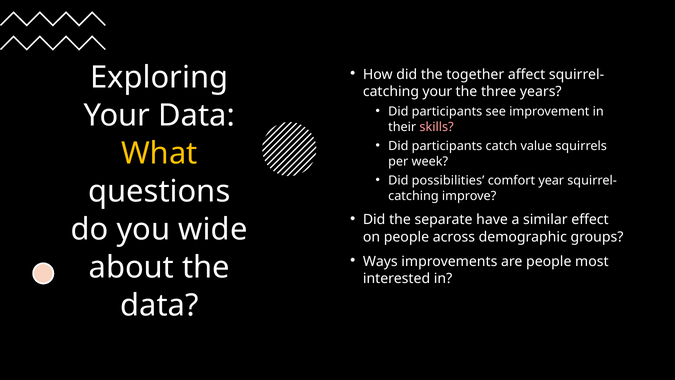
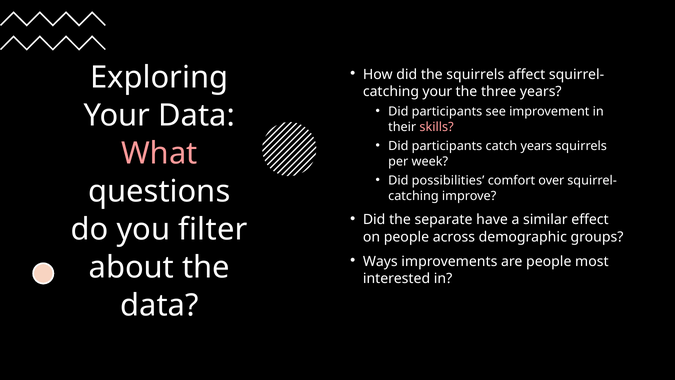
the together: together -> squirrels
catch value: value -> years
What colour: yellow -> pink
year: year -> over
wide: wide -> filter
